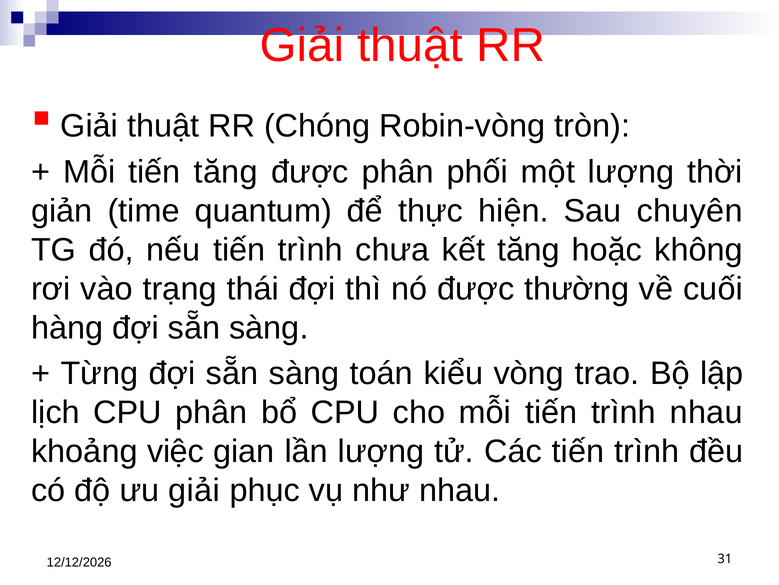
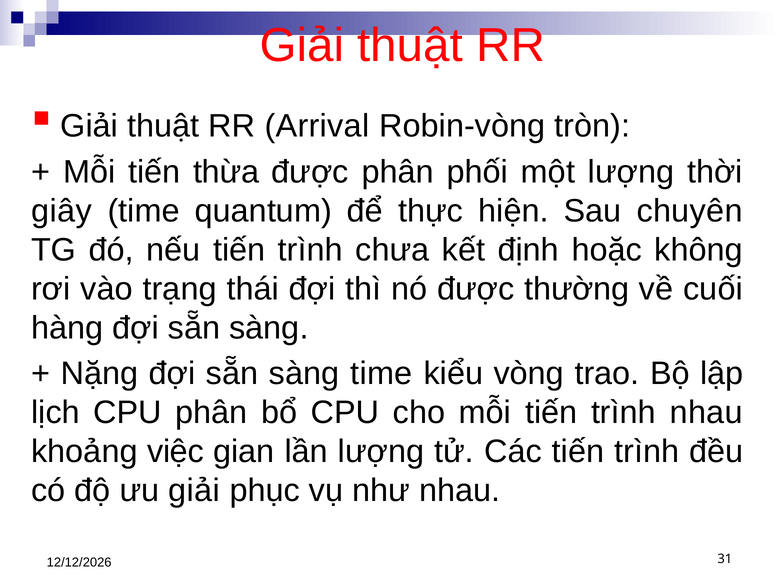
Chóng: Chóng -> Arrival
tiến tăng: tăng -> thừa
giản: giản -> giây
kết tăng: tăng -> định
Từng: Từng -> Nặng
sàng toán: toán -> time
